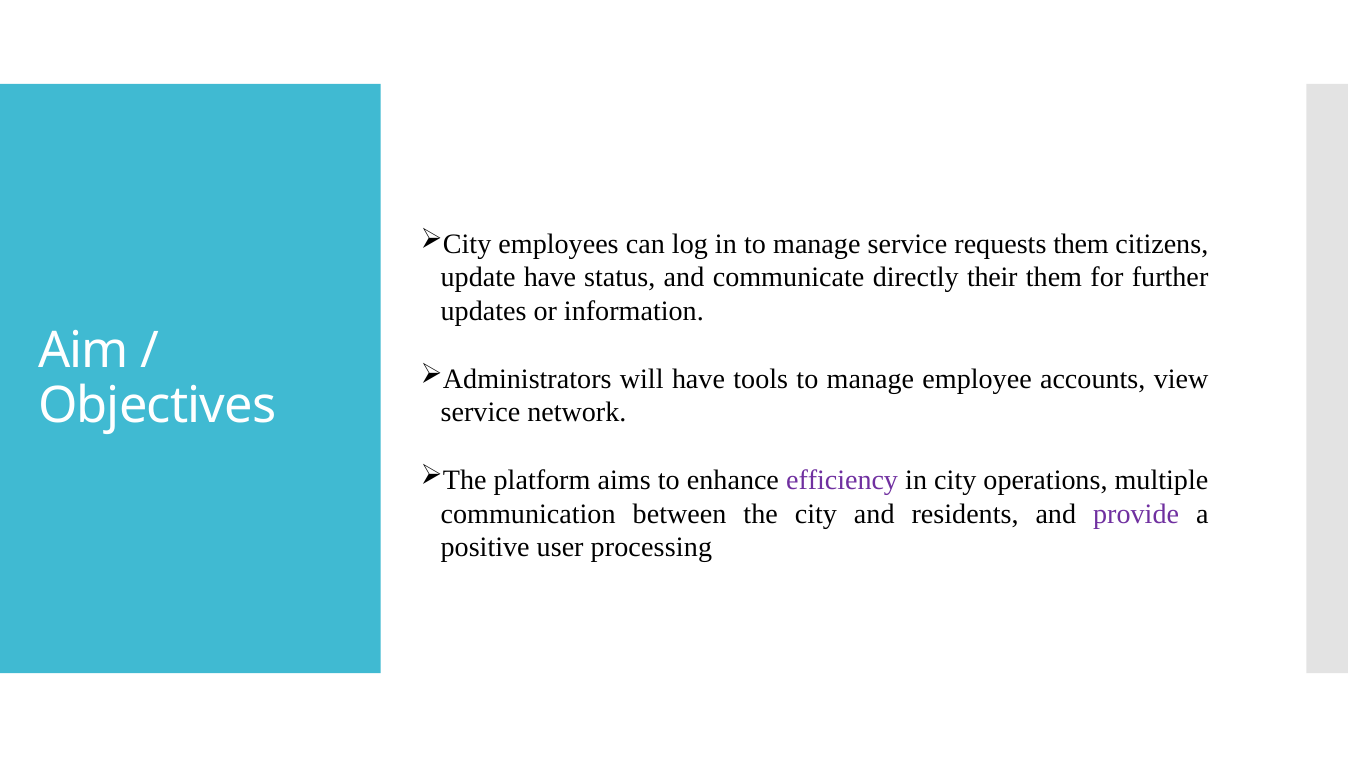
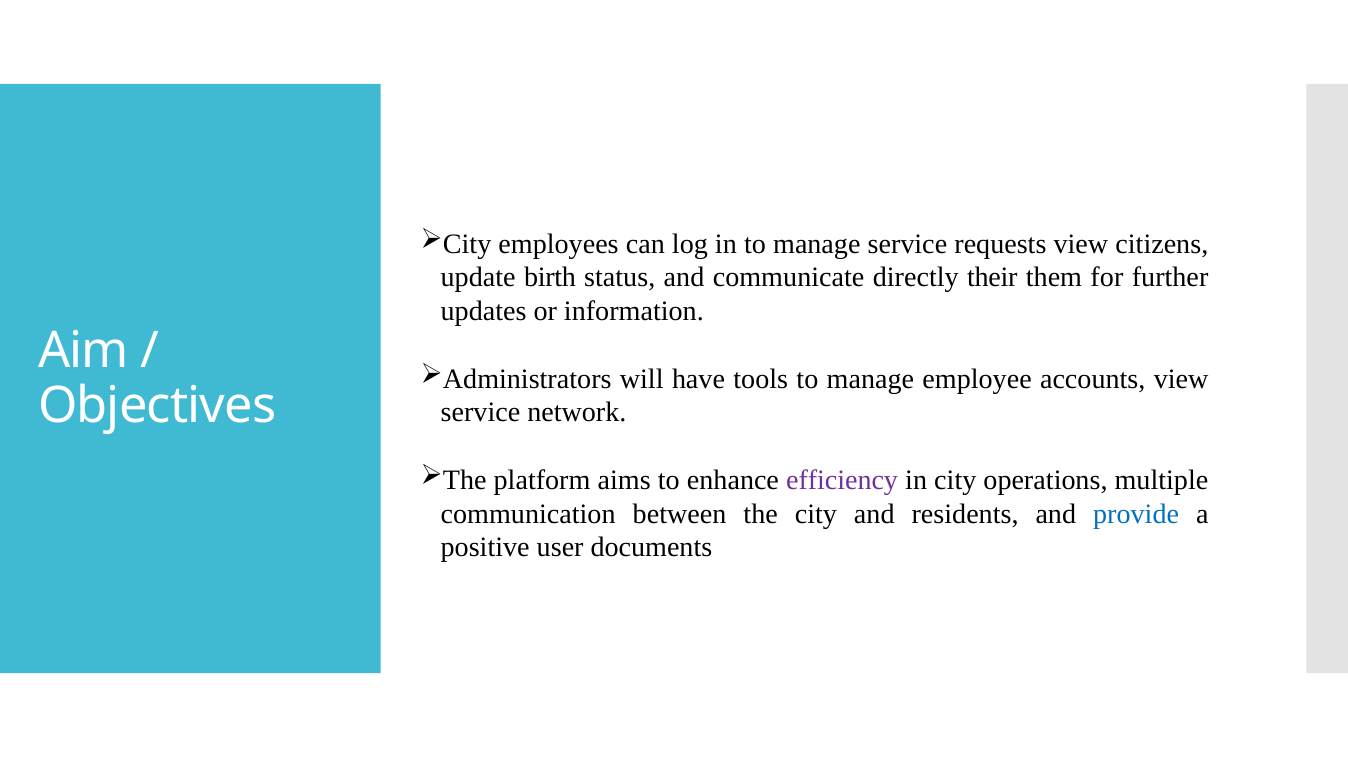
requests them: them -> view
update have: have -> birth
provide colour: purple -> blue
processing: processing -> documents
